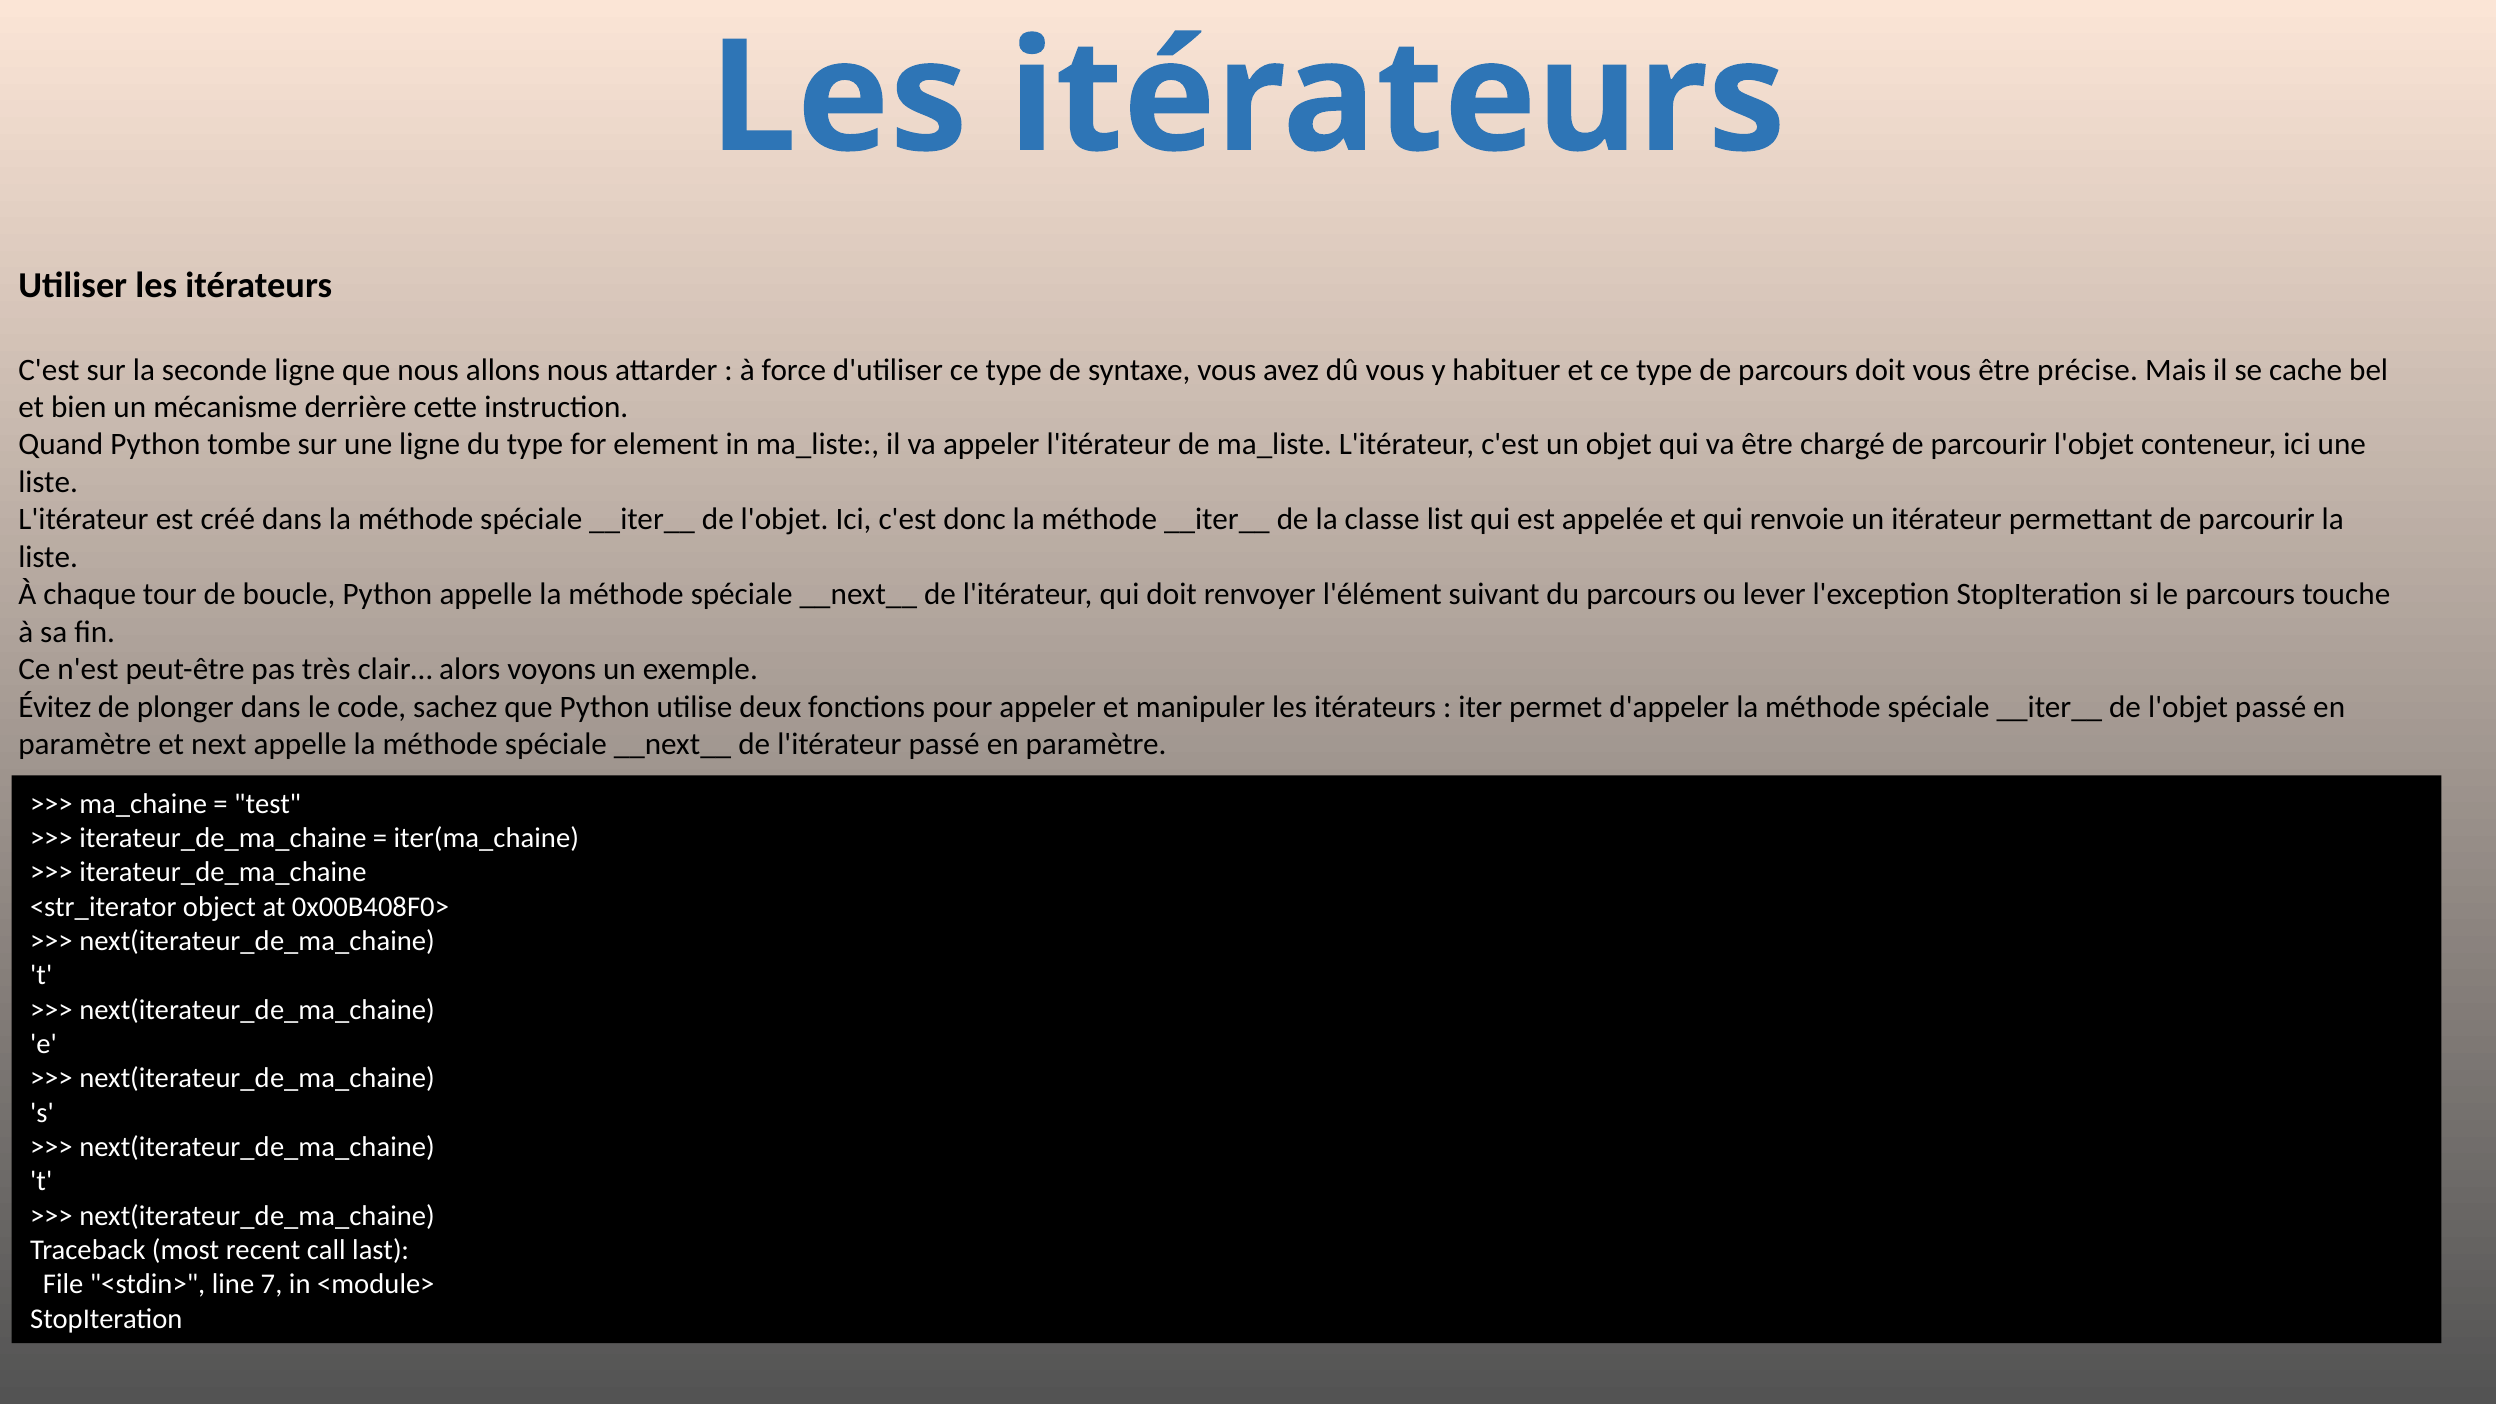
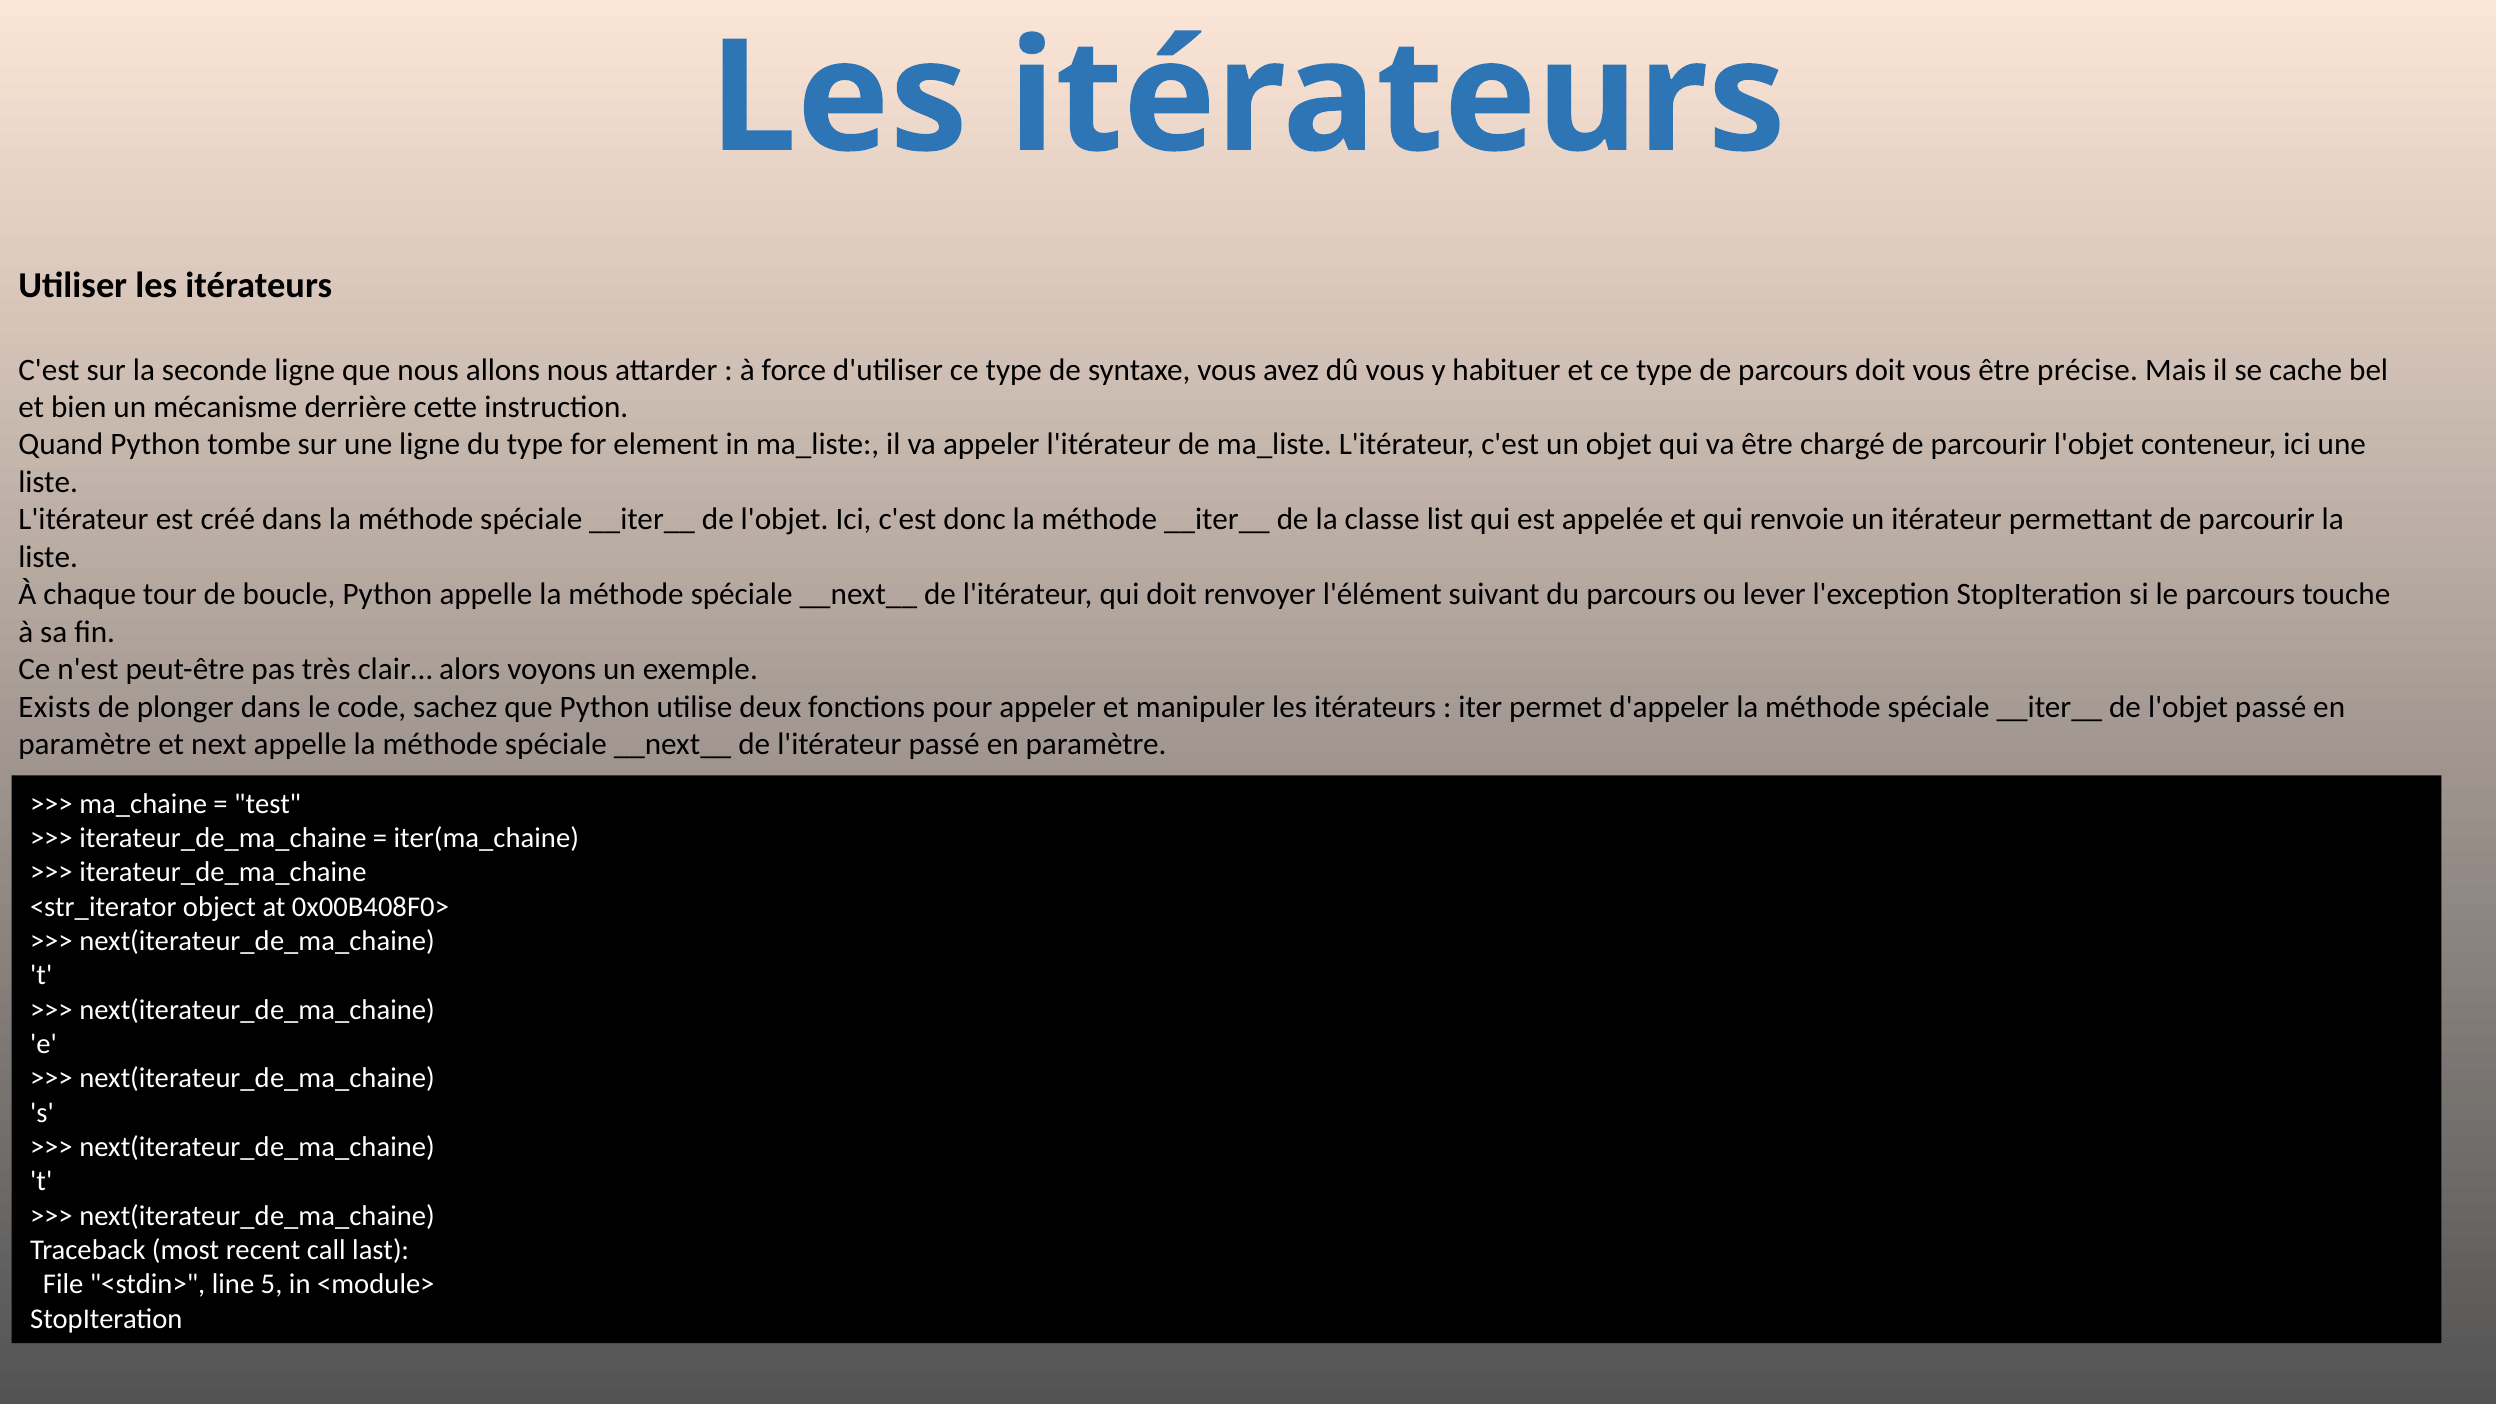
Évitez: Évitez -> Exists
7: 7 -> 5
